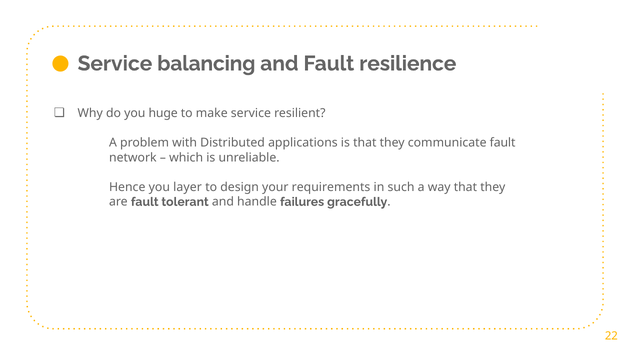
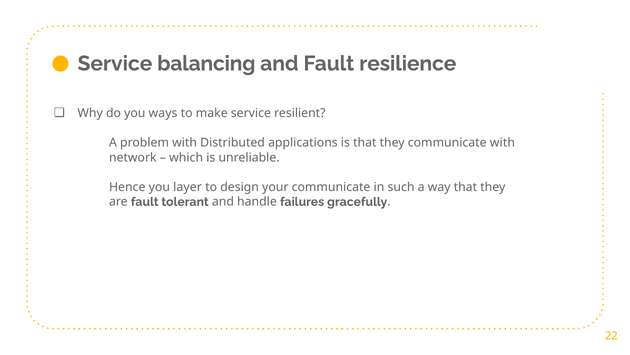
huge: huge -> ways
communicate fault: fault -> with
your requirements: requirements -> communicate
